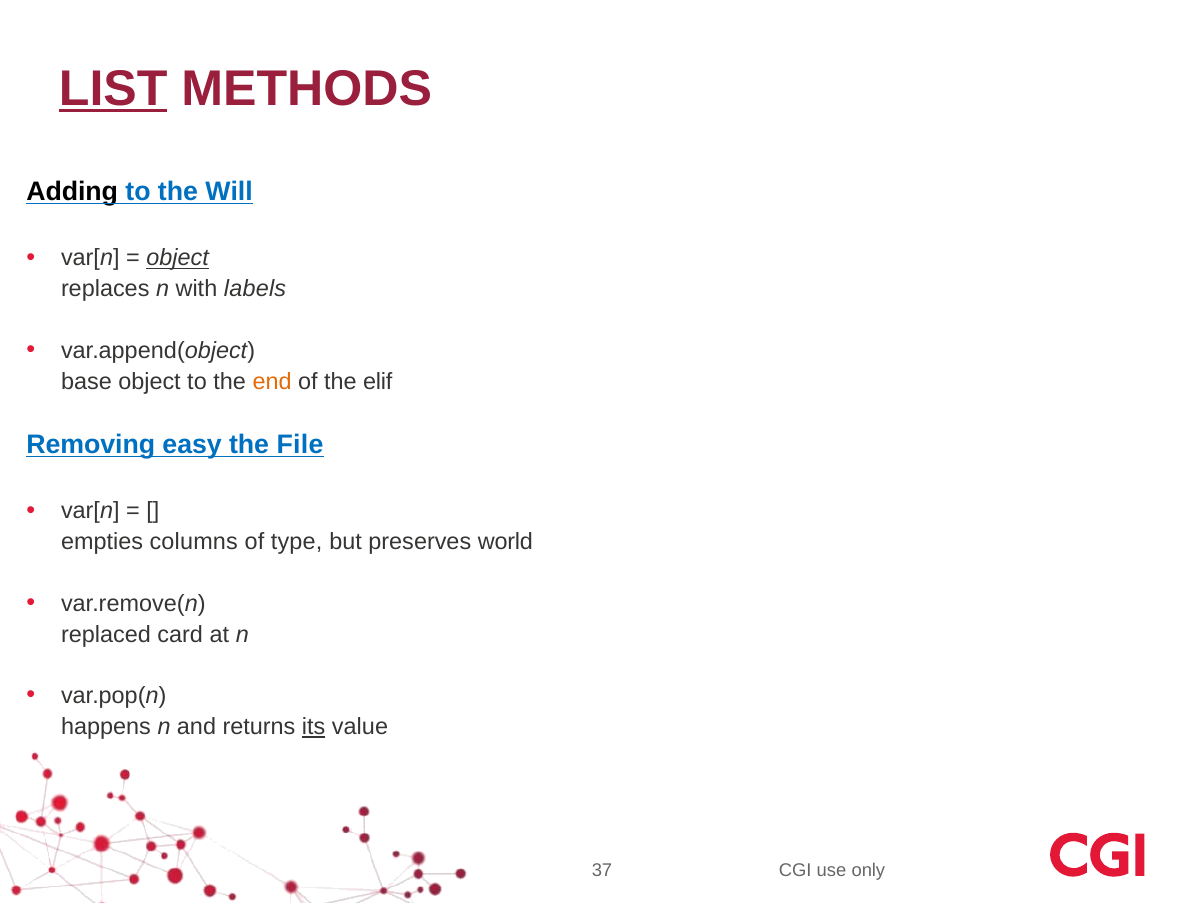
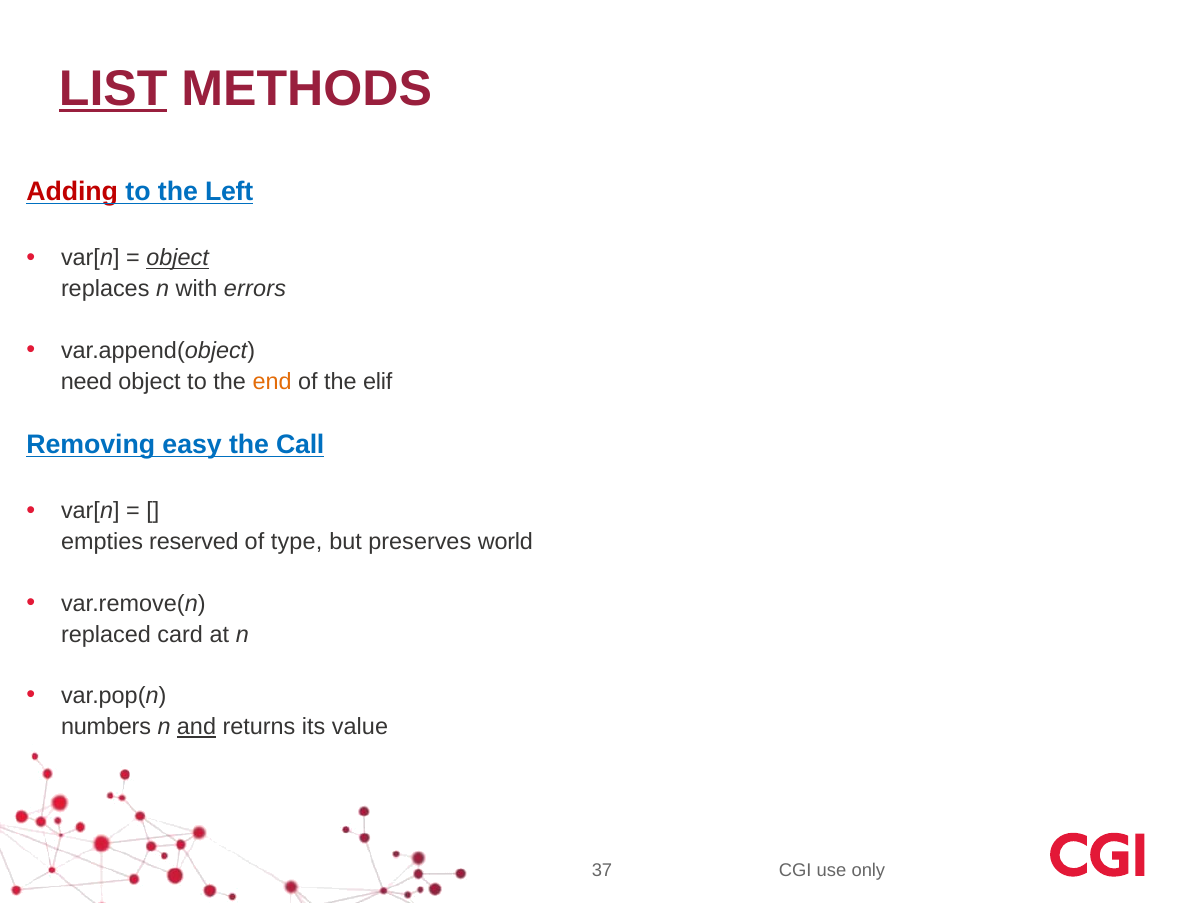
Adding colour: black -> red
Will: Will -> Left
labels: labels -> errors
base: base -> need
File: File -> Call
columns: columns -> reserved
happens: happens -> numbers
and underline: none -> present
its underline: present -> none
